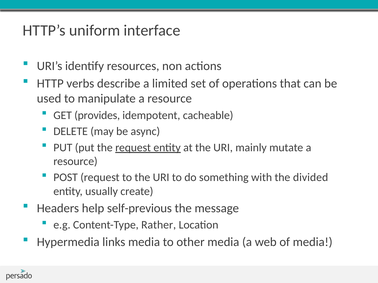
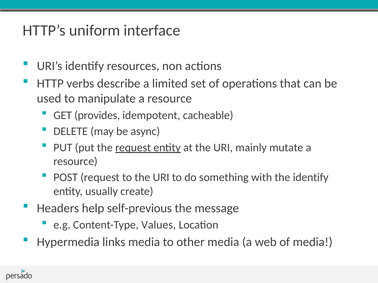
the divided: divided -> identify
Rather: Rather -> Values
